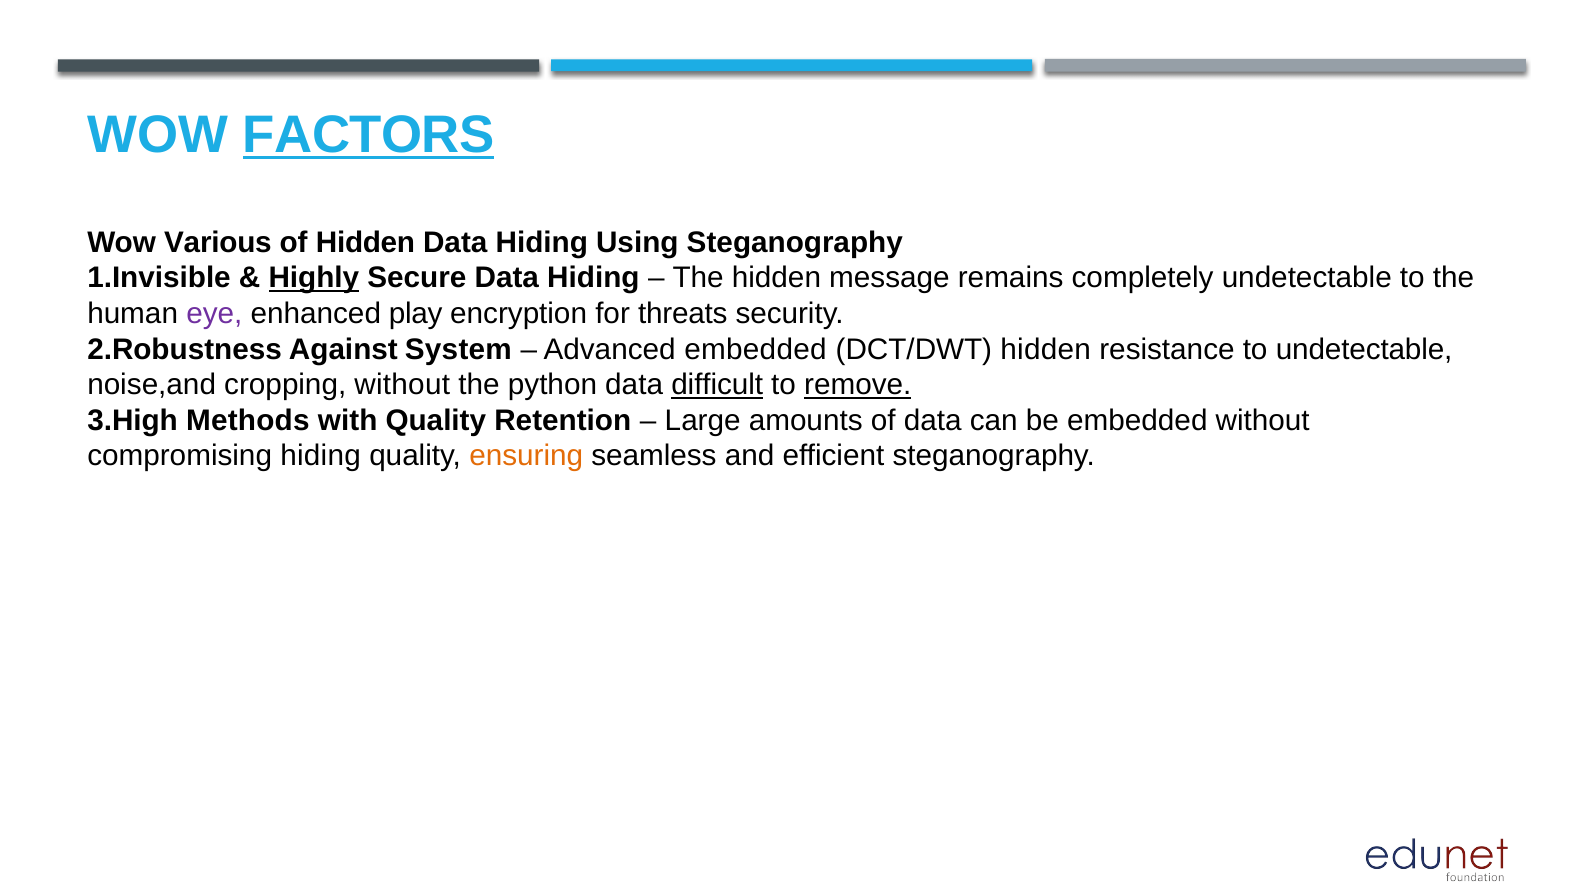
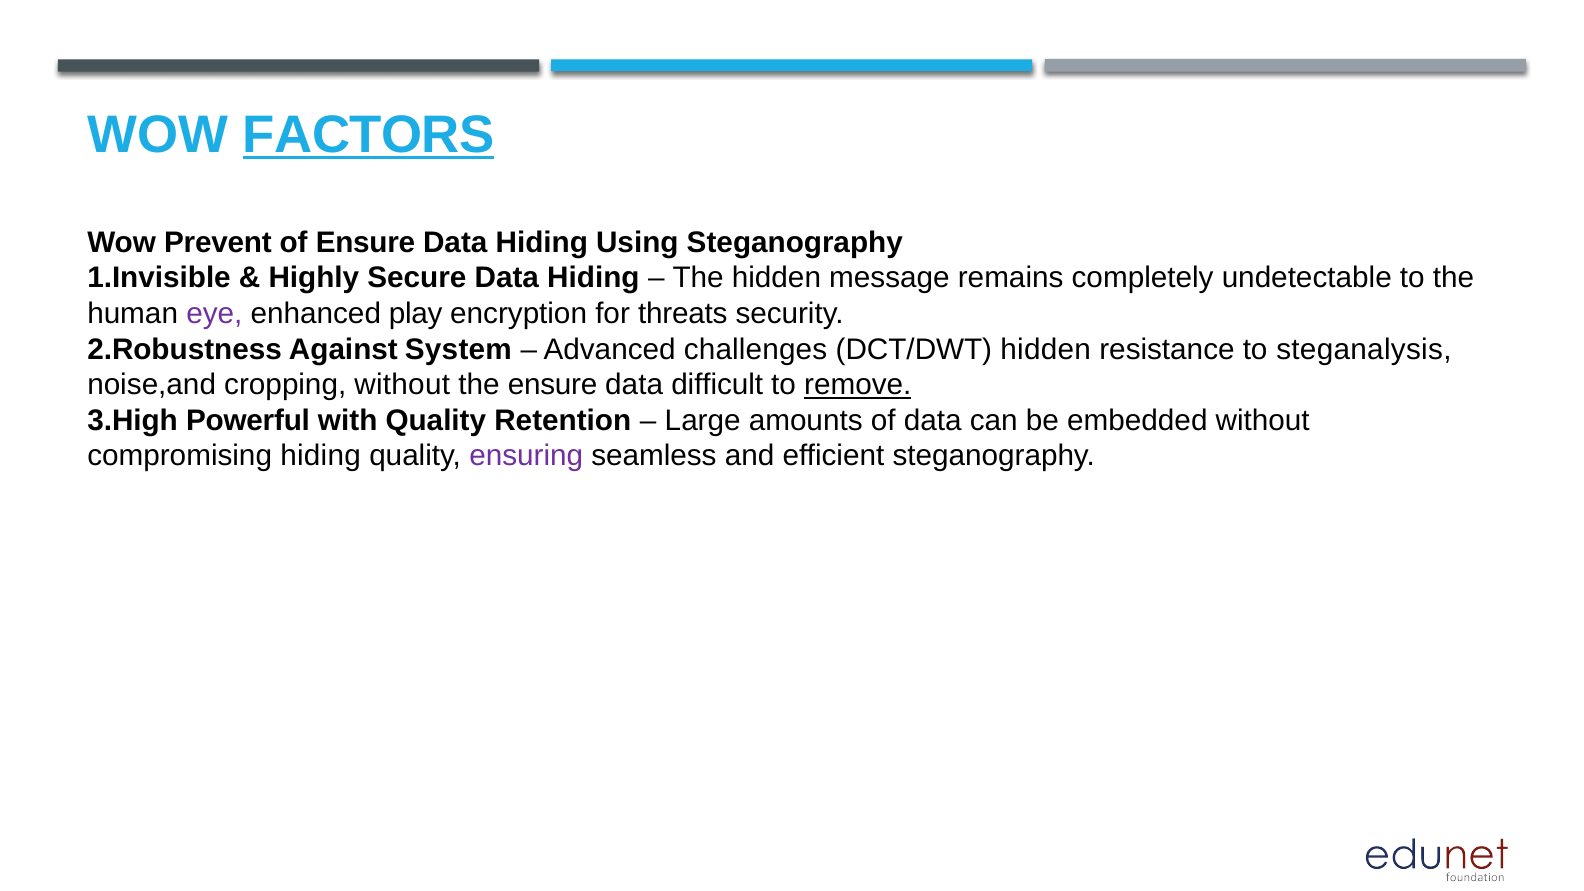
Various: Various -> Prevent
of Hidden: Hidden -> Ensure
Highly underline: present -> none
Advanced embedded: embedded -> challenges
to undetectable: undetectable -> steganalysis
the python: python -> ensure
difficult underline: present -> none
Methods: Methods -> Powerful
ensuring colour: orange -> purple
